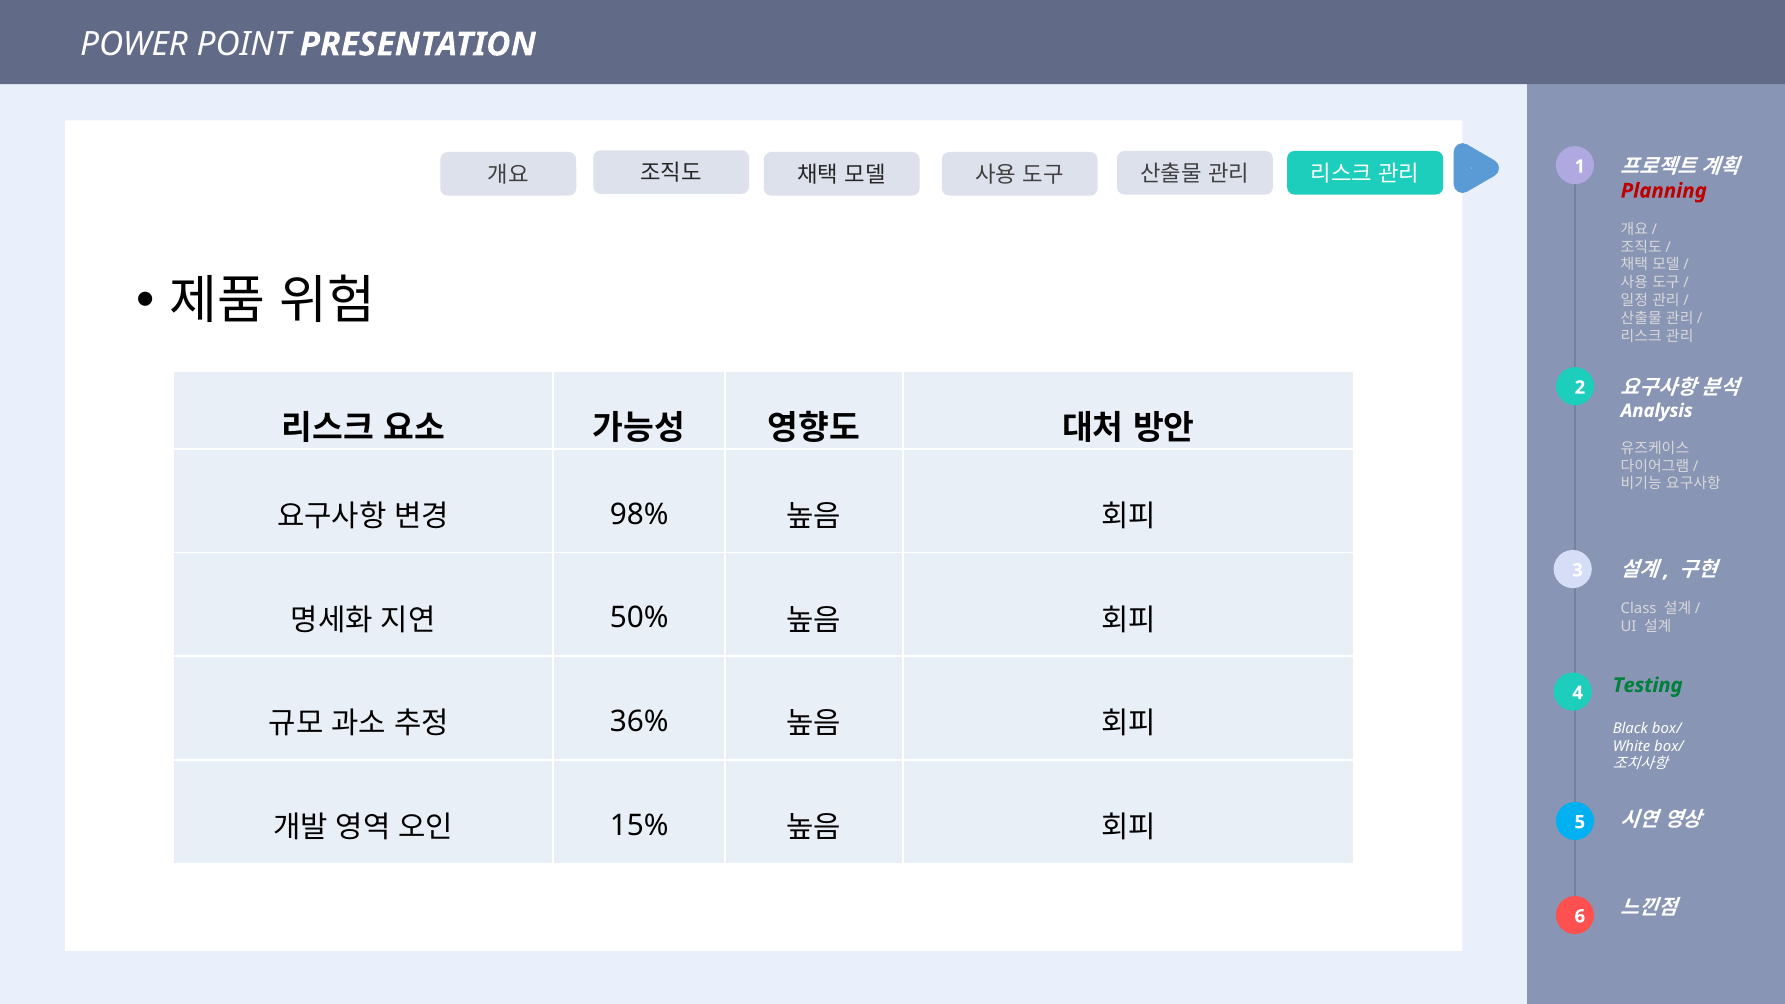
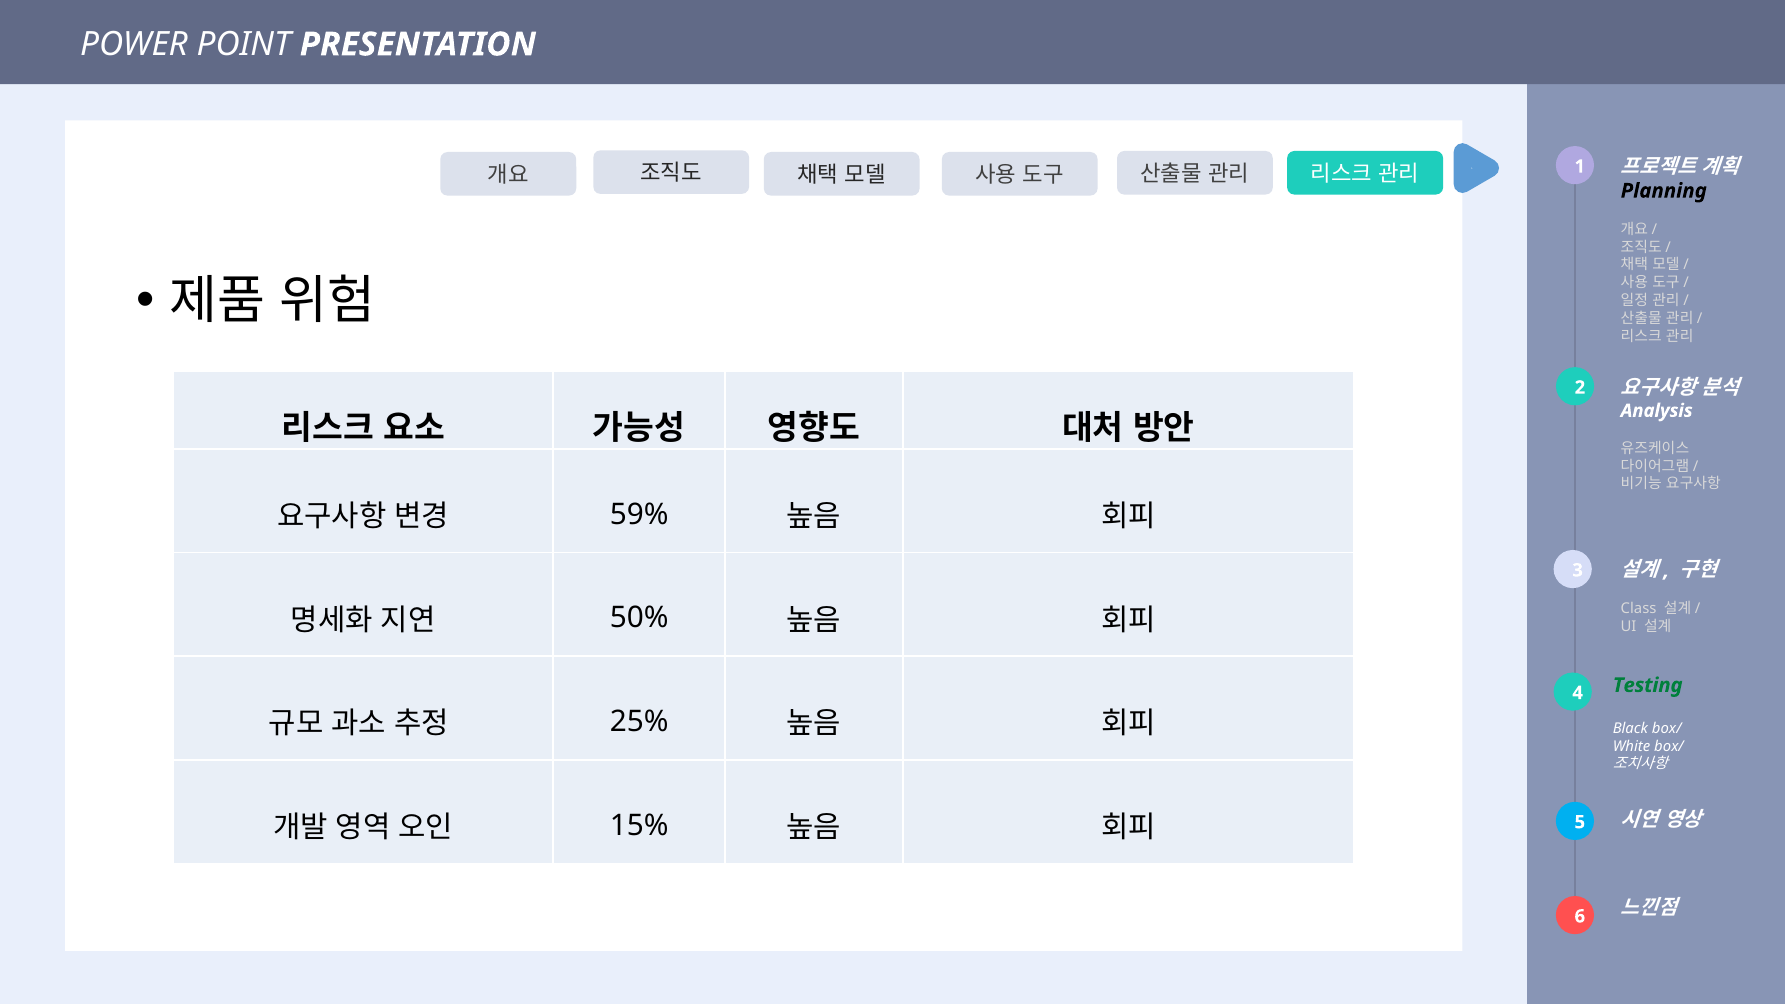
Planning colour: red -> black
98%: 98% -> 59%
36%: 36% -> 25%
